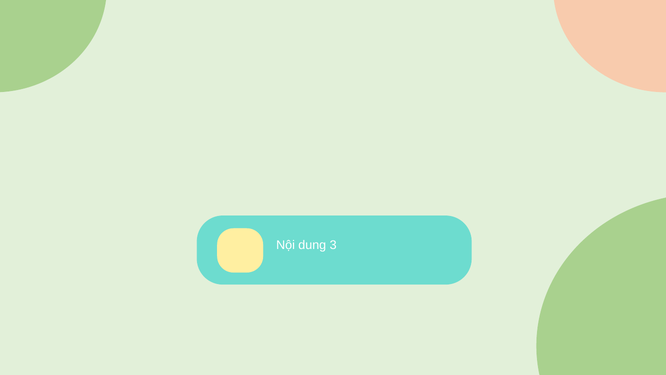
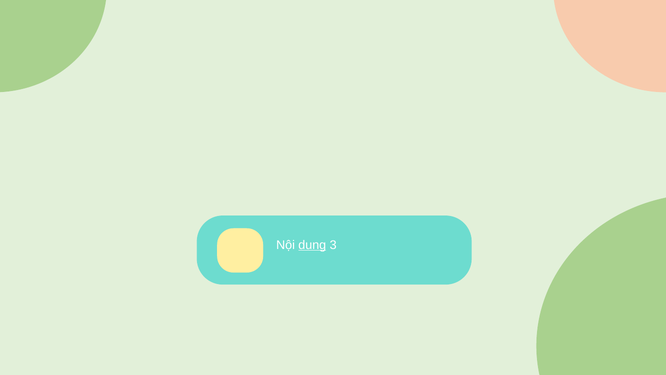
dung underline: none -> present
